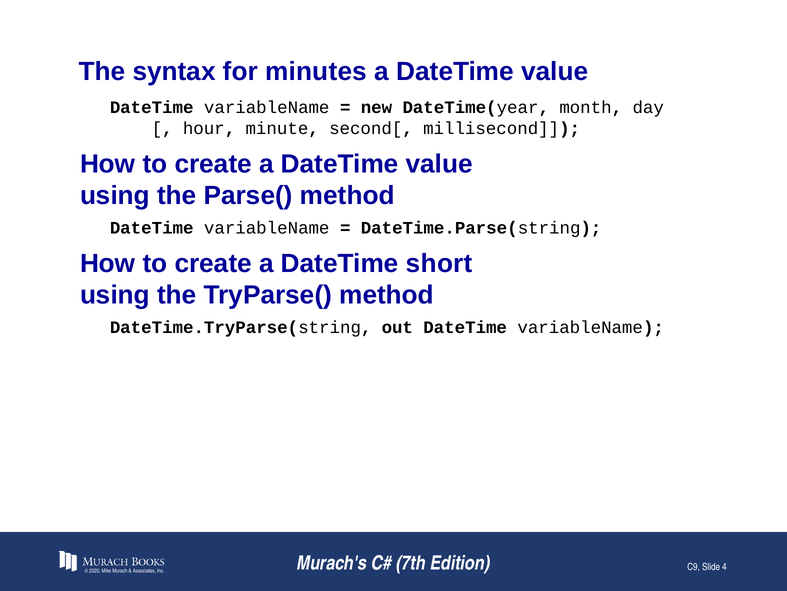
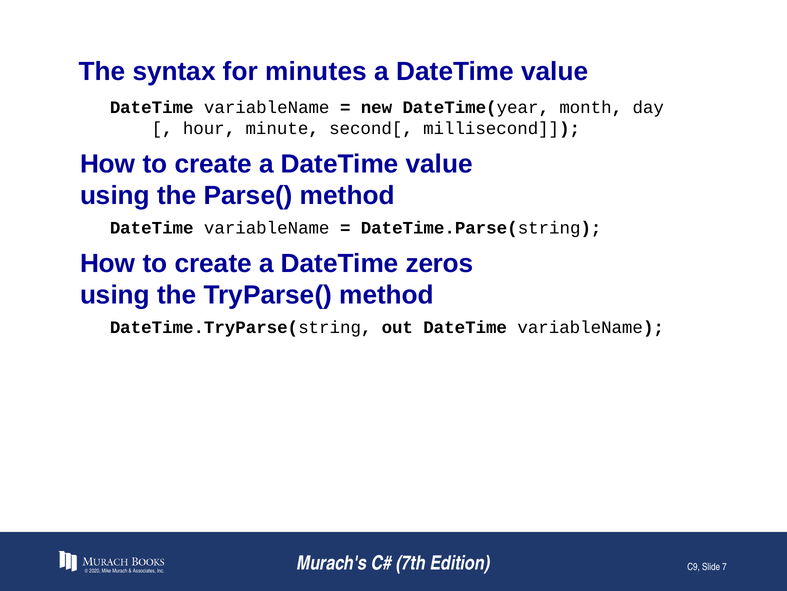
short: short -> zeros
4: 4 -> 7
